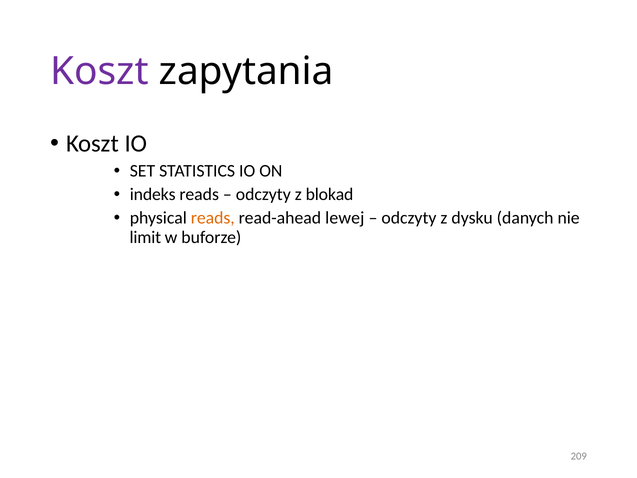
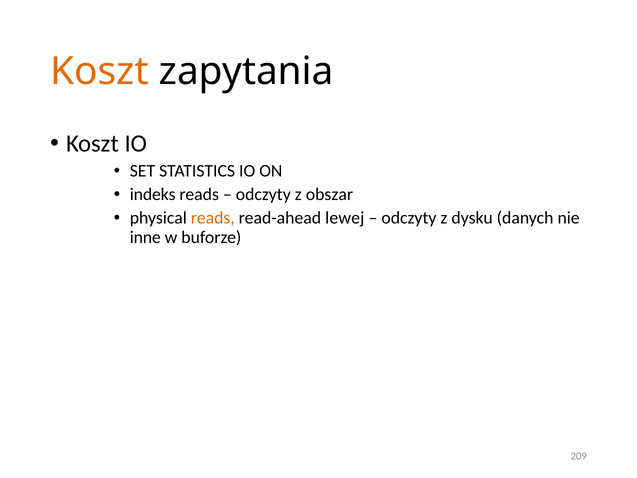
Koszt at (99, 71) colour: purple -> orange
blokad: blokad -> obszar
limit: limit -> inne
